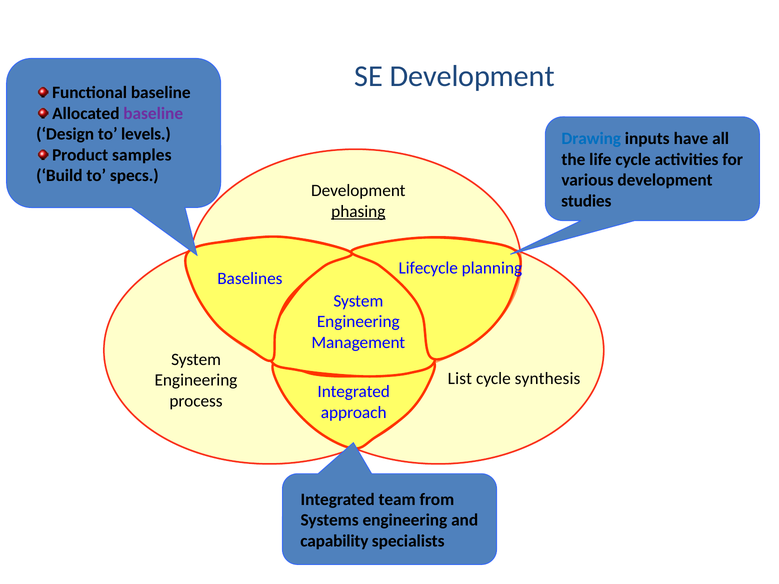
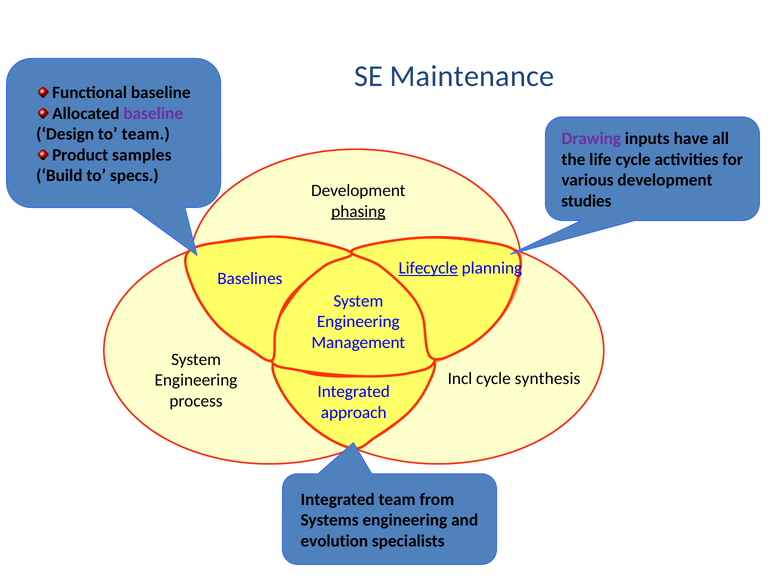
SE Development: Development -> Maintenance
to levels: levels -> team
Drawing colour: blue -> purple
Lifecycle underline: none -> present
List: List -> Incl
capability: capability -> evolution
